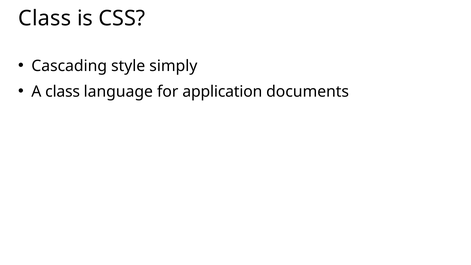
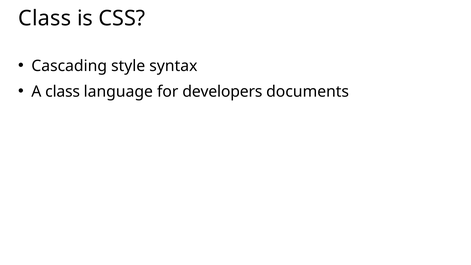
simply: simply -> syntax
application: application -> developers
